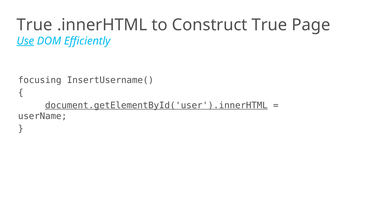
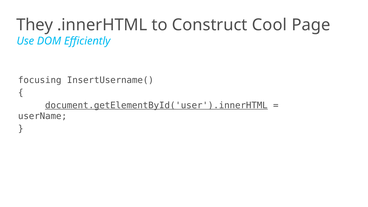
True at (35, 25): True -> They
Construct True: True -> Cool
Use underline: present -> none
